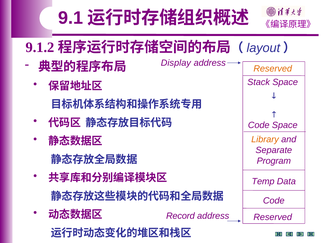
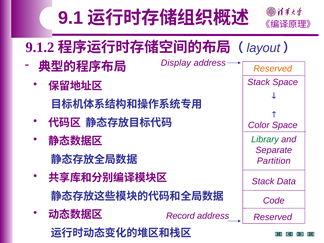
Code at (259, 125): Code -> Color
Library colour: orange -> green
Program: Program -> Partition
Temp at (263, 181): Temp -> Stack
